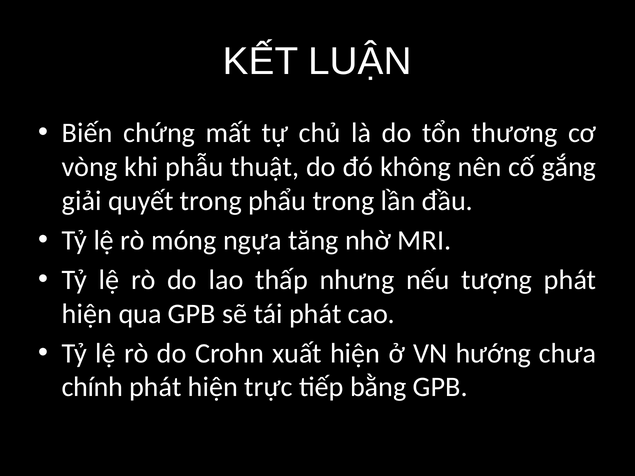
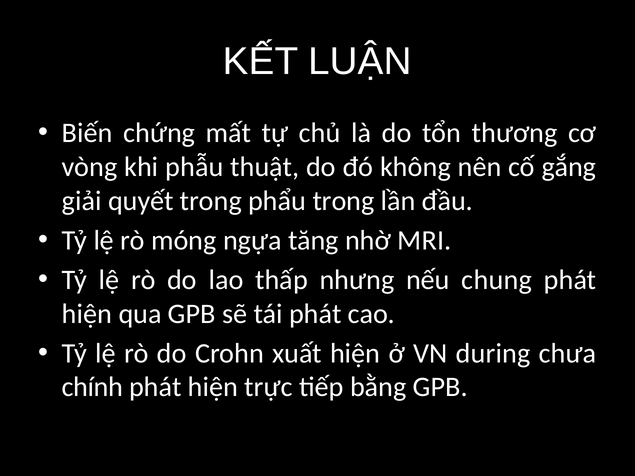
tượng: tượng -> chung
hướng: hướng -> during
